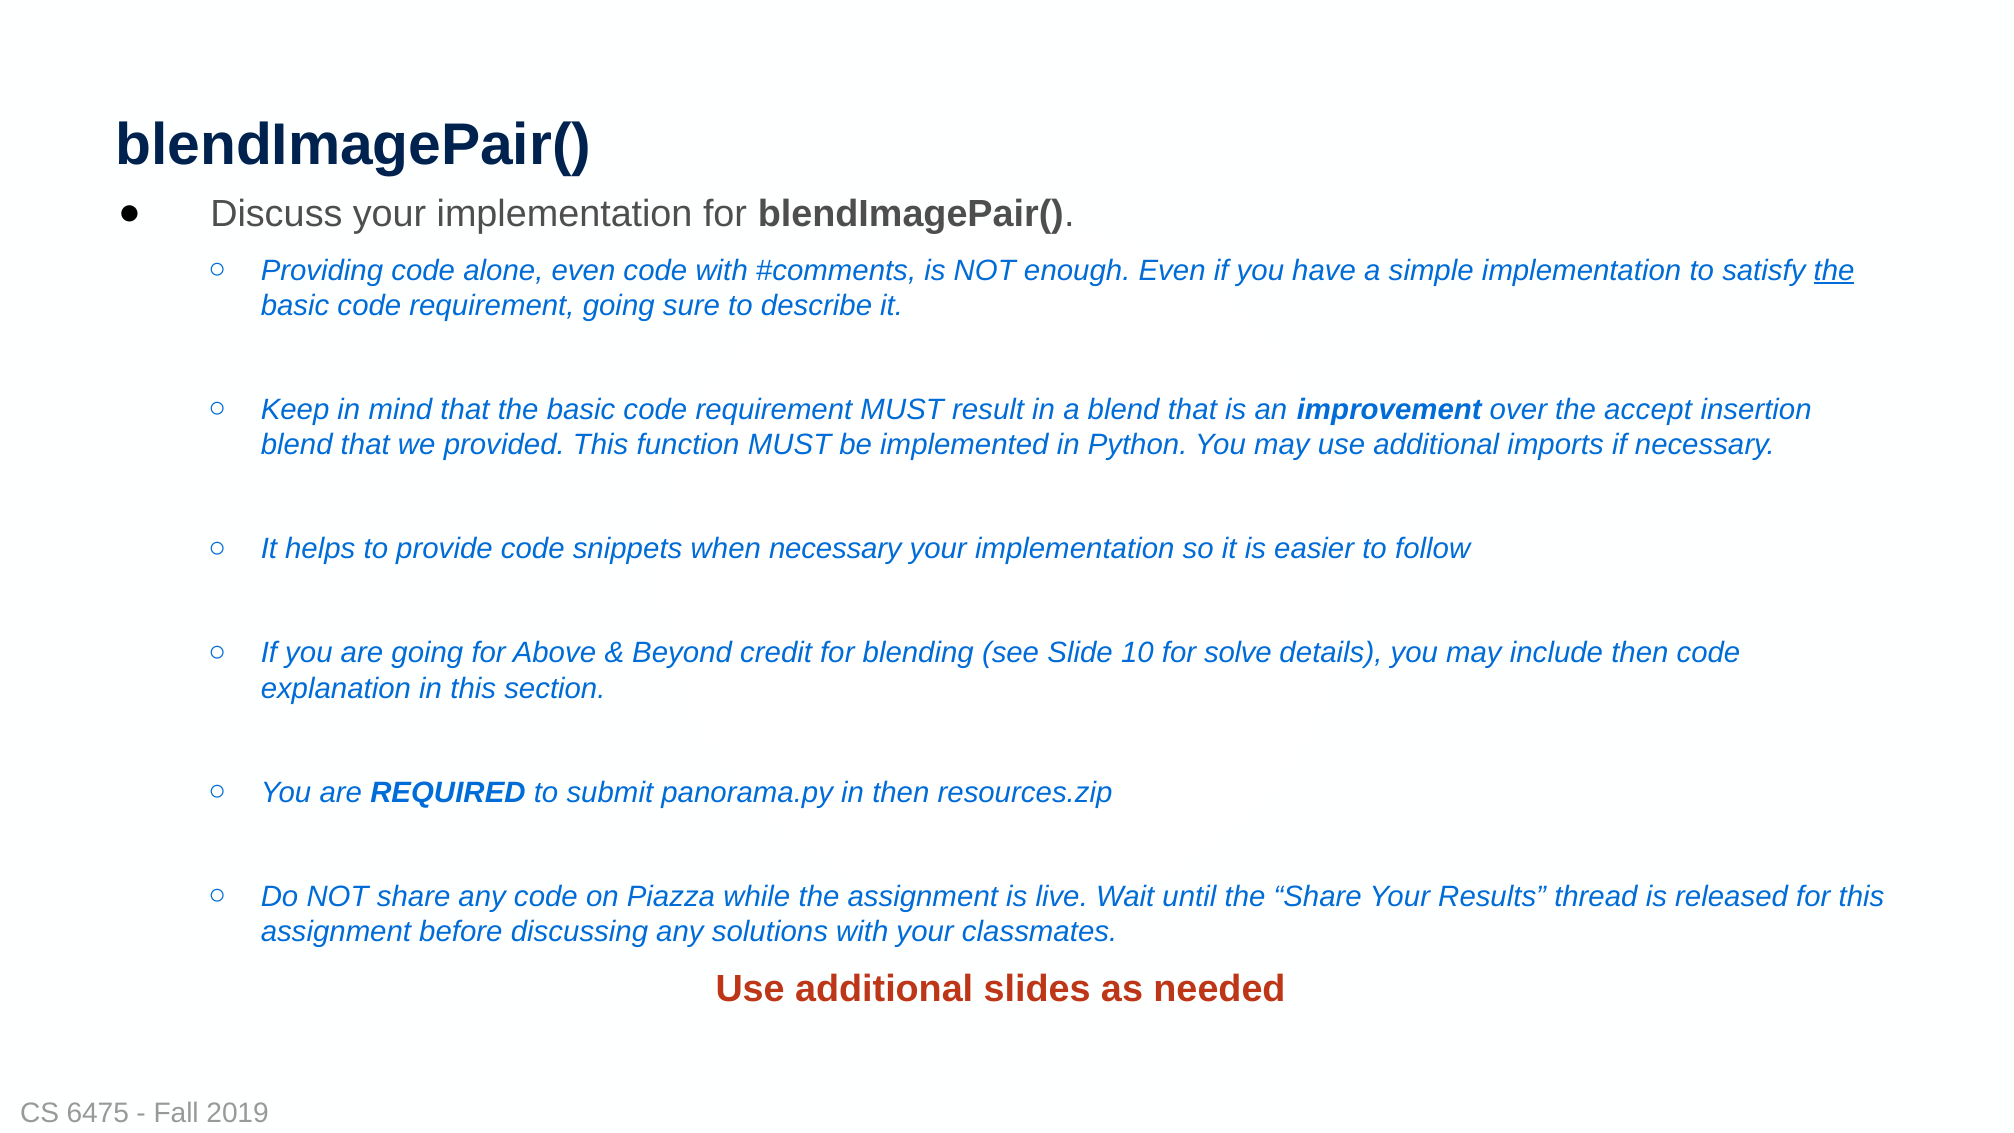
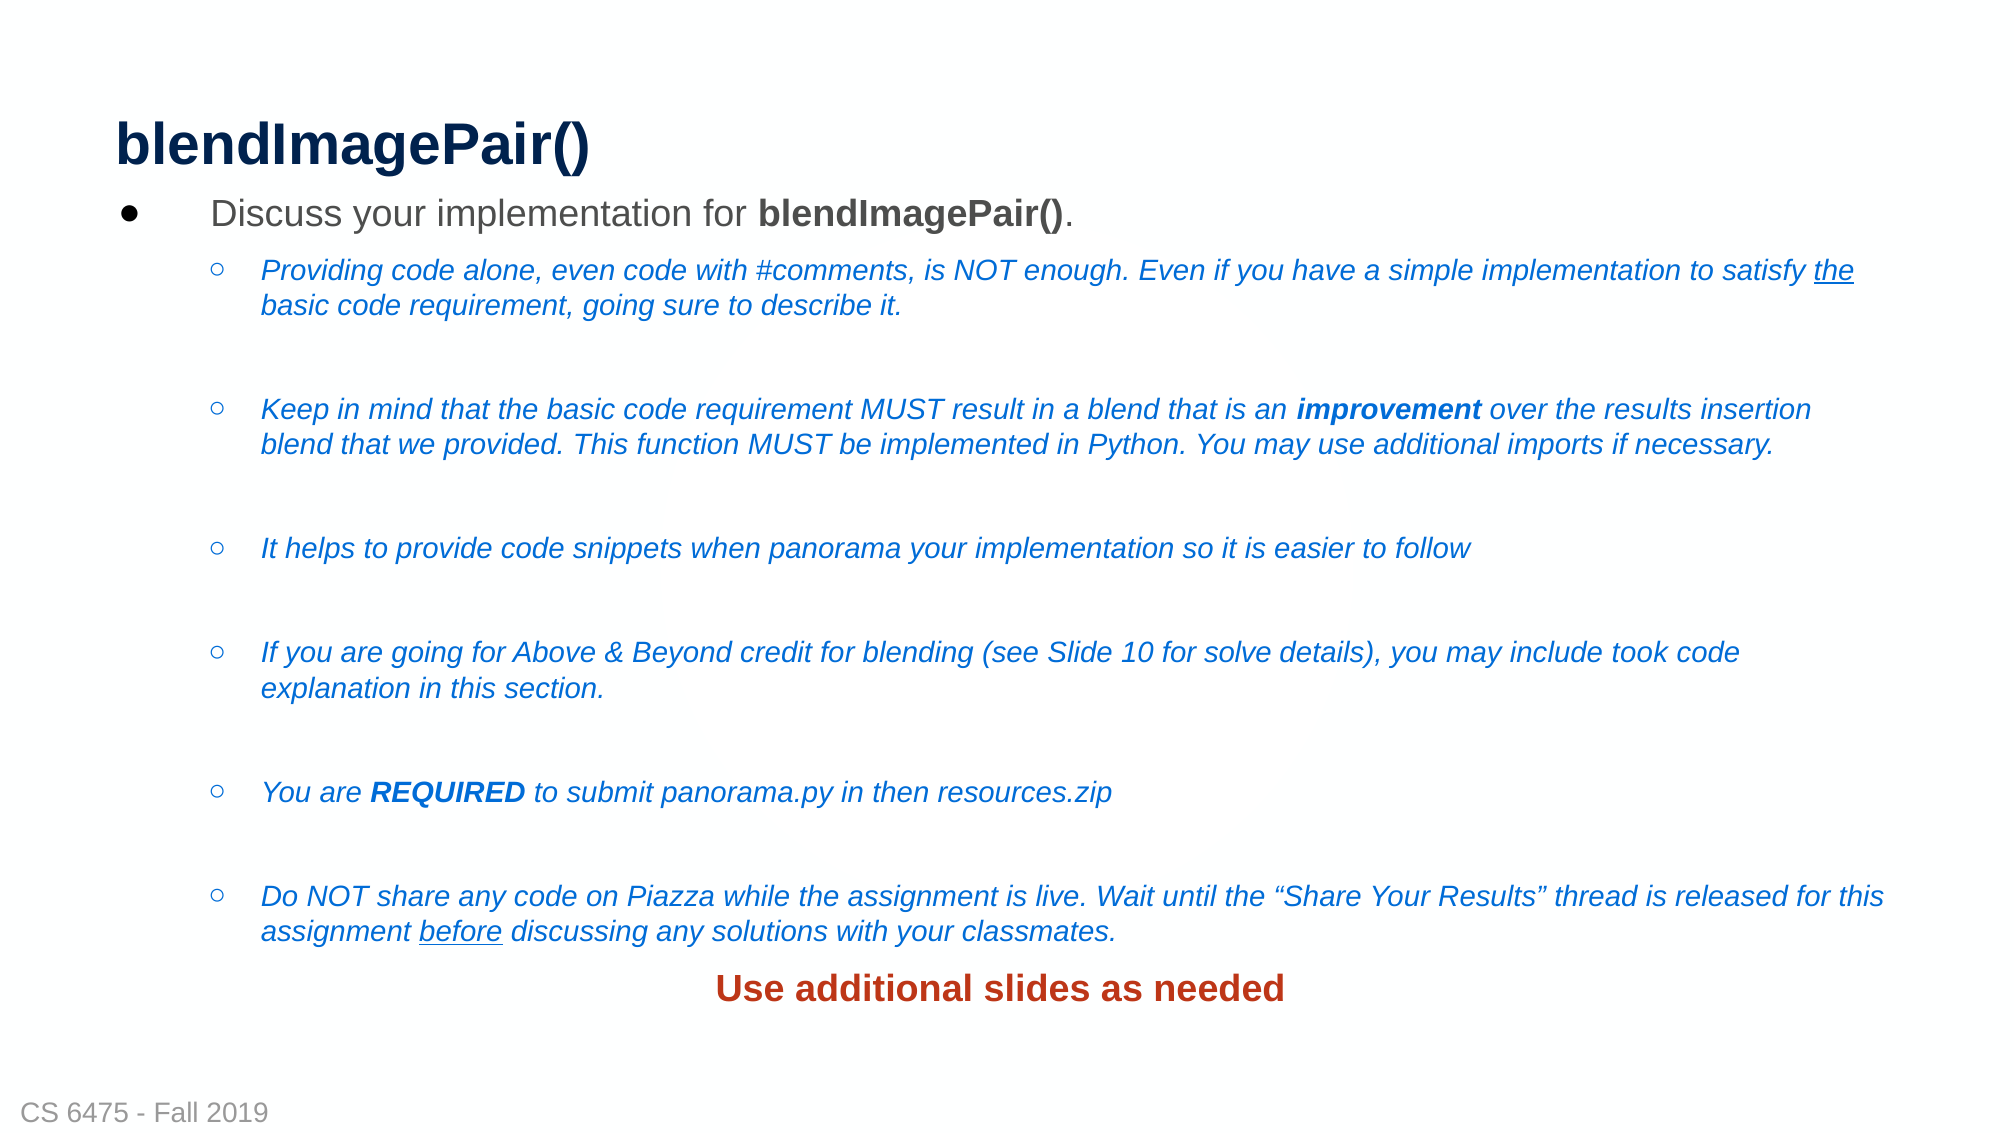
the accept: accept -> results
when necessary: necessary -> panorama
include then: then -> took
before underline: none -> present
